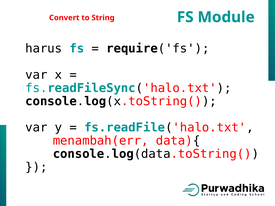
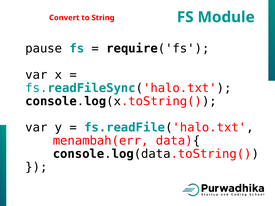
harus: harus -> pause
